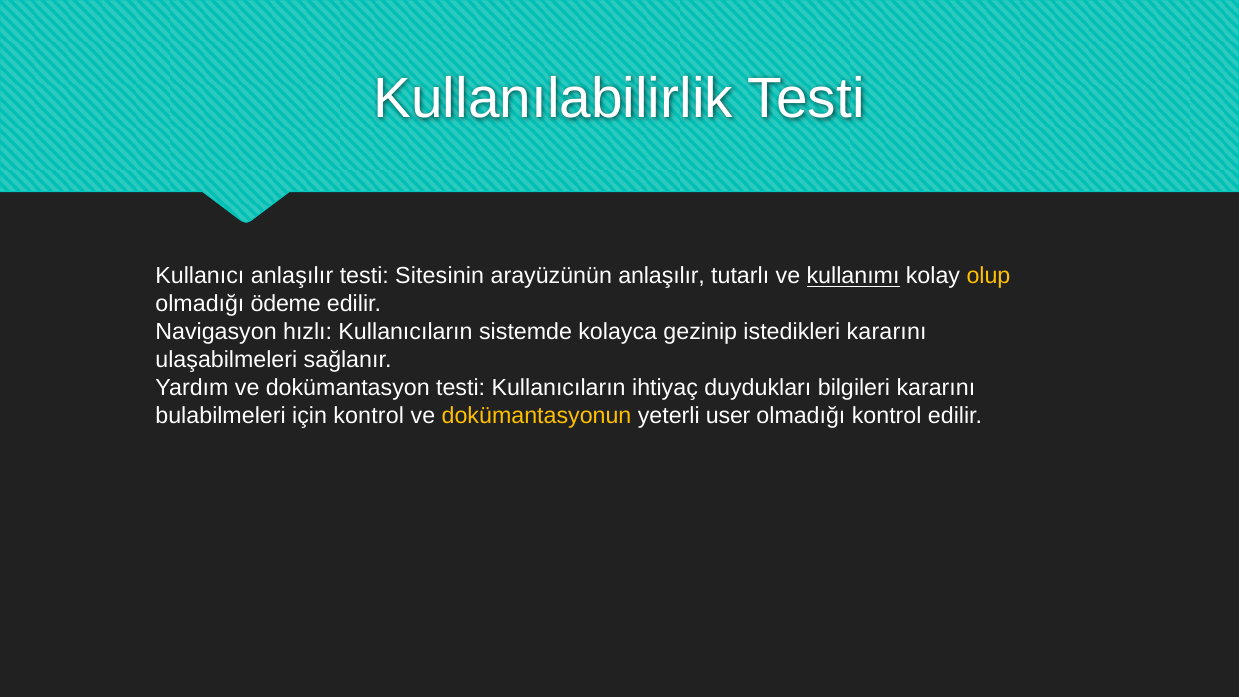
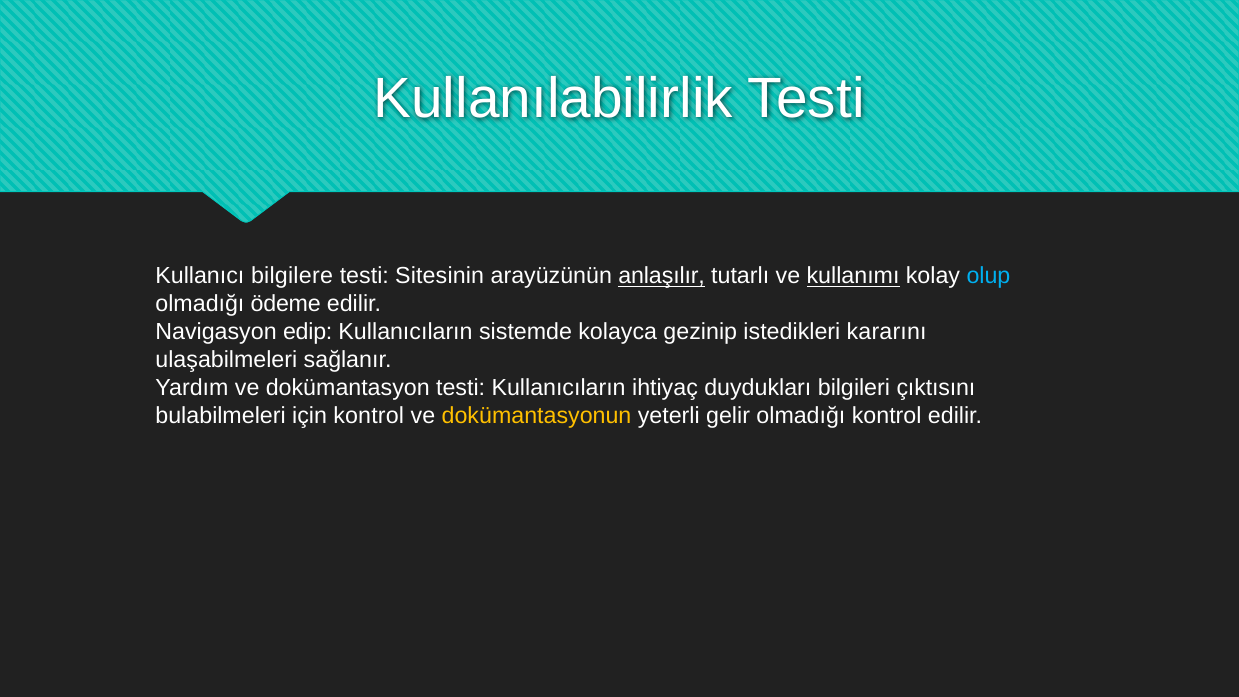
Kullanıcı anlaşılır: anlaşılır -> bilgilere
anlaşılır at (662, 276) underline: none -> present
olup colour: yellow -> light blue
hızlı: hızlı -> edip
bilgileri kararını: kararını -> çıktısını
user: user -> gelir
